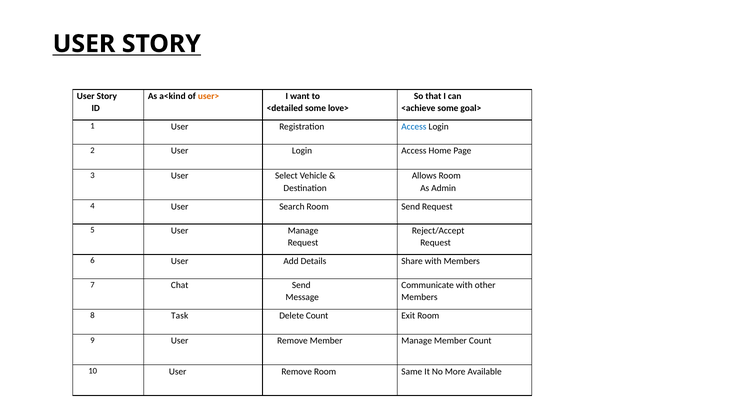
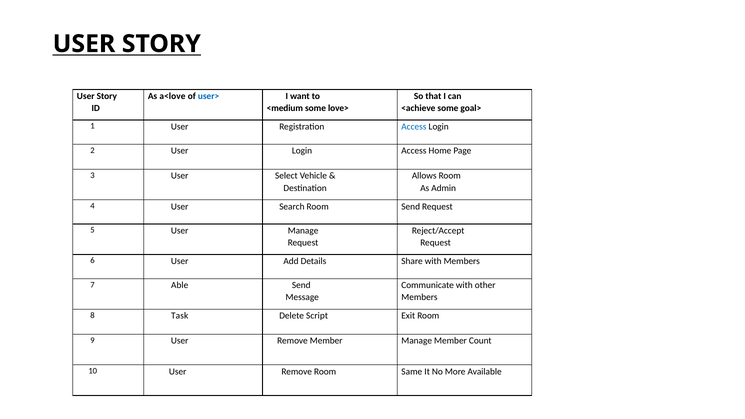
a<kind: a<kind -> a<love
user> colour: orange -> blue
<detailed: <detailed -> <medium
Chat: Chat -> Able
Delete Count: Count -> Script
